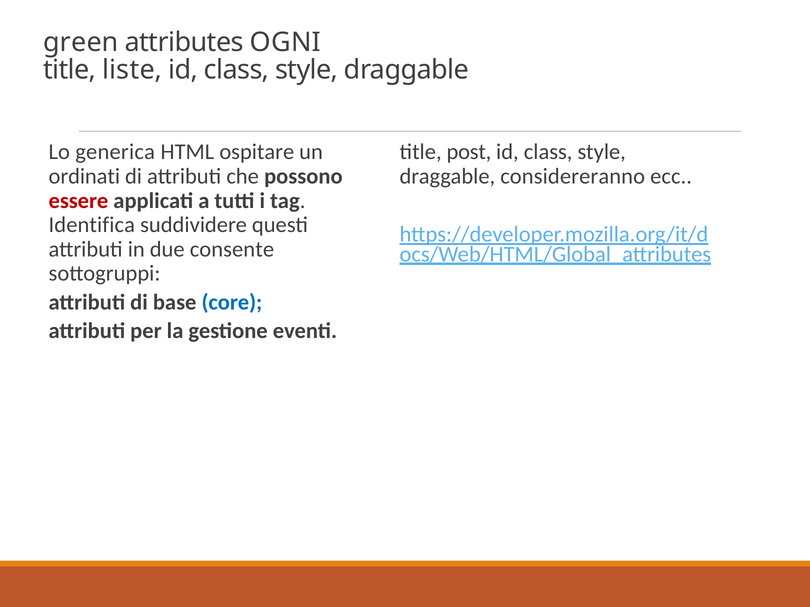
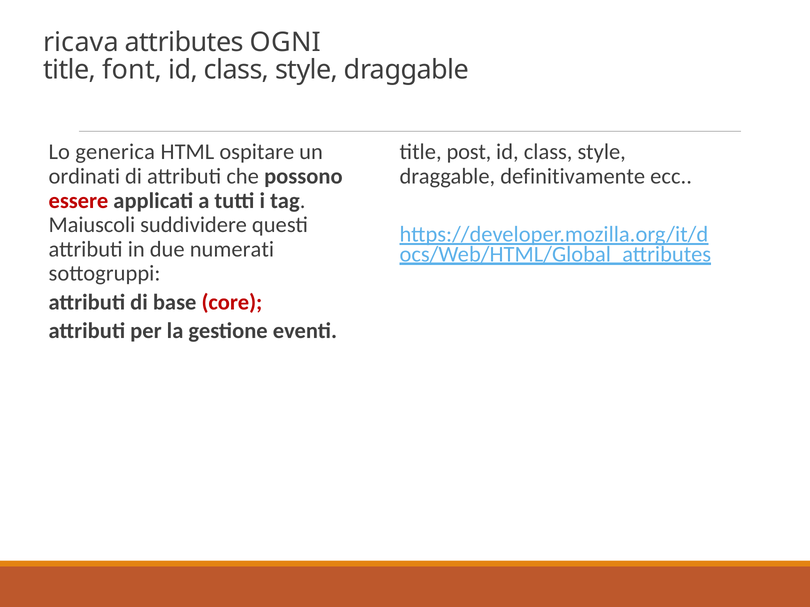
green: green -> ricava
liste: liste -> font
considereranno: considereranno -> definitivamente
Identifica: Identifica -> Maiuscoli
consente: consente -> numerati
core colour: blue -> red
